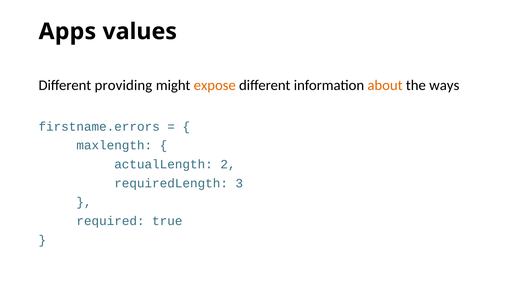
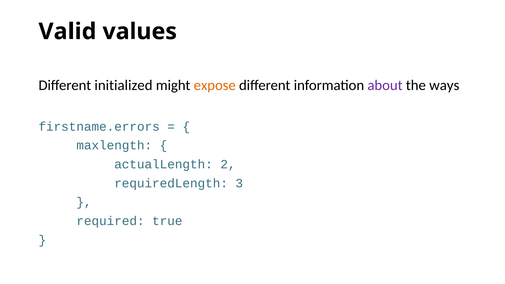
Apps: Apps -> Valid
providing: providing -> initialized
about colour: orange -> purple
